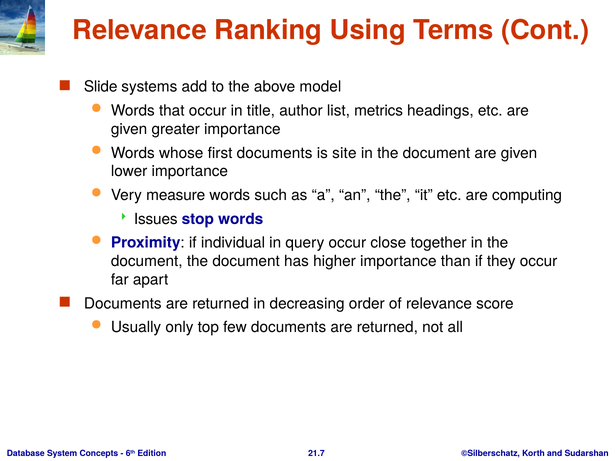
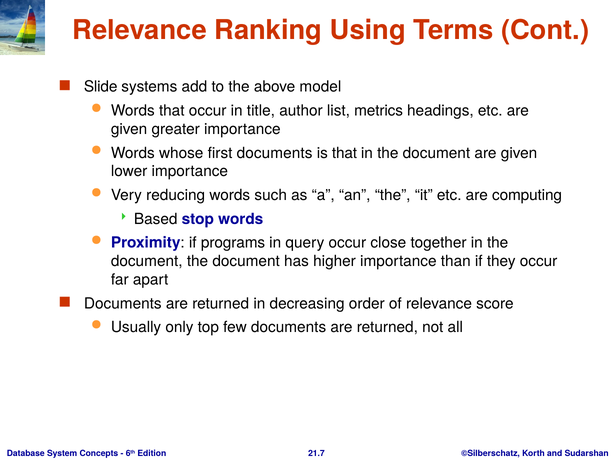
is site: site -> that
measure: measure -> reducing
Issues: Issues -> Based
individual: individual -> programs
